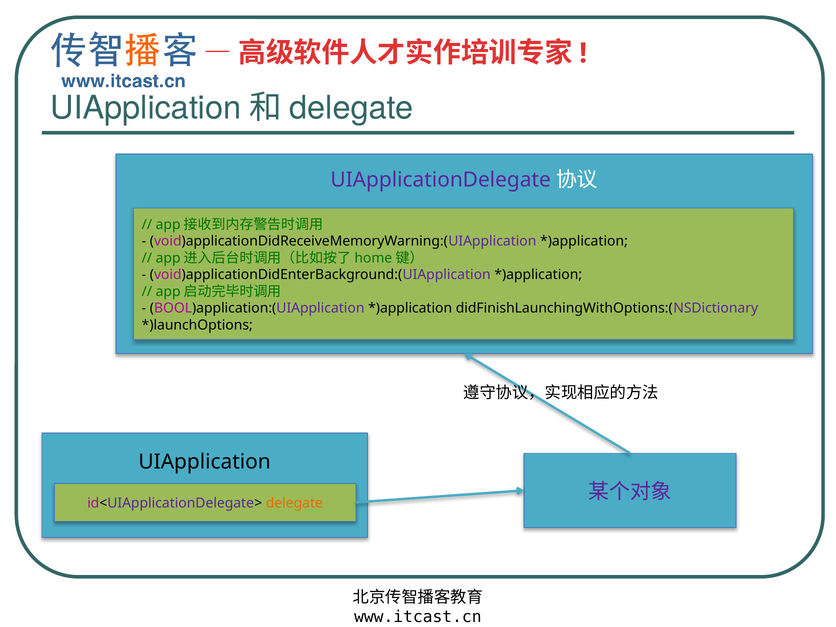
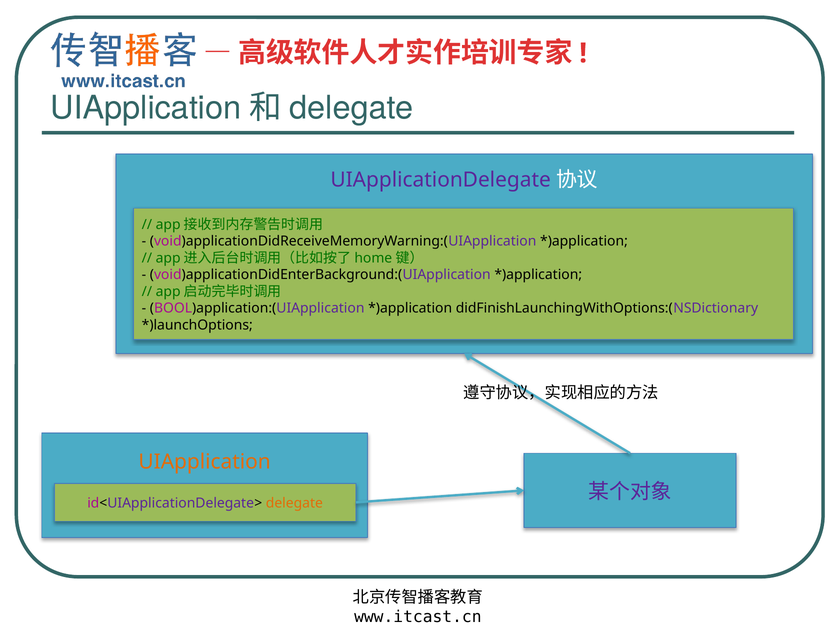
UIApplication colour: black -> orange
